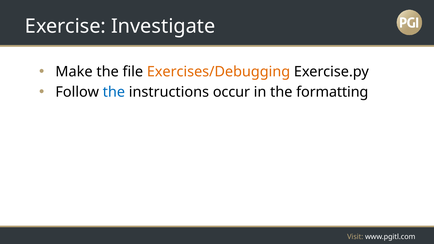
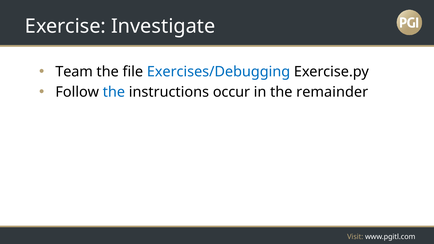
Make: Make -> Team
Exercises/Debugging colour: orange -> blue
formatting: formatting -> remainder
